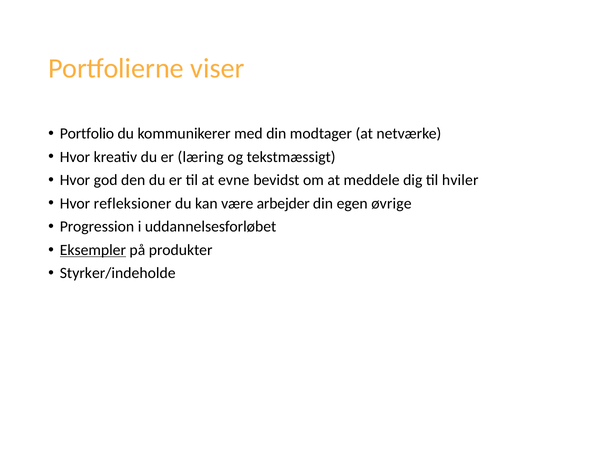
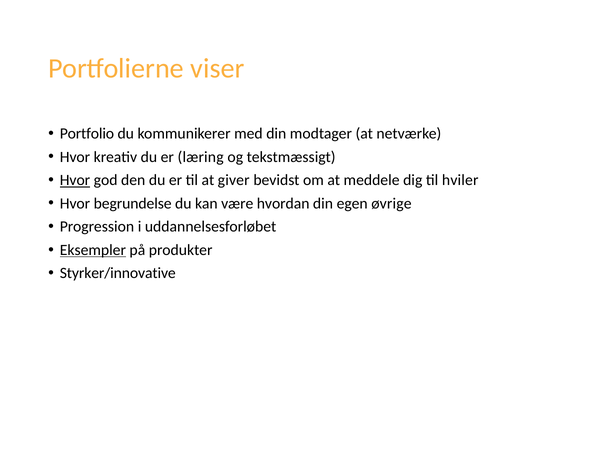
Hvor at (75, 180) underline: none -> present
evne: evne -> giver
refleksioner: refleksioner -> begrundelse
arbejder: arbejder -> hvordan
Styrker/indeholde: Styrker/indeholde -> Styrker/innovative
